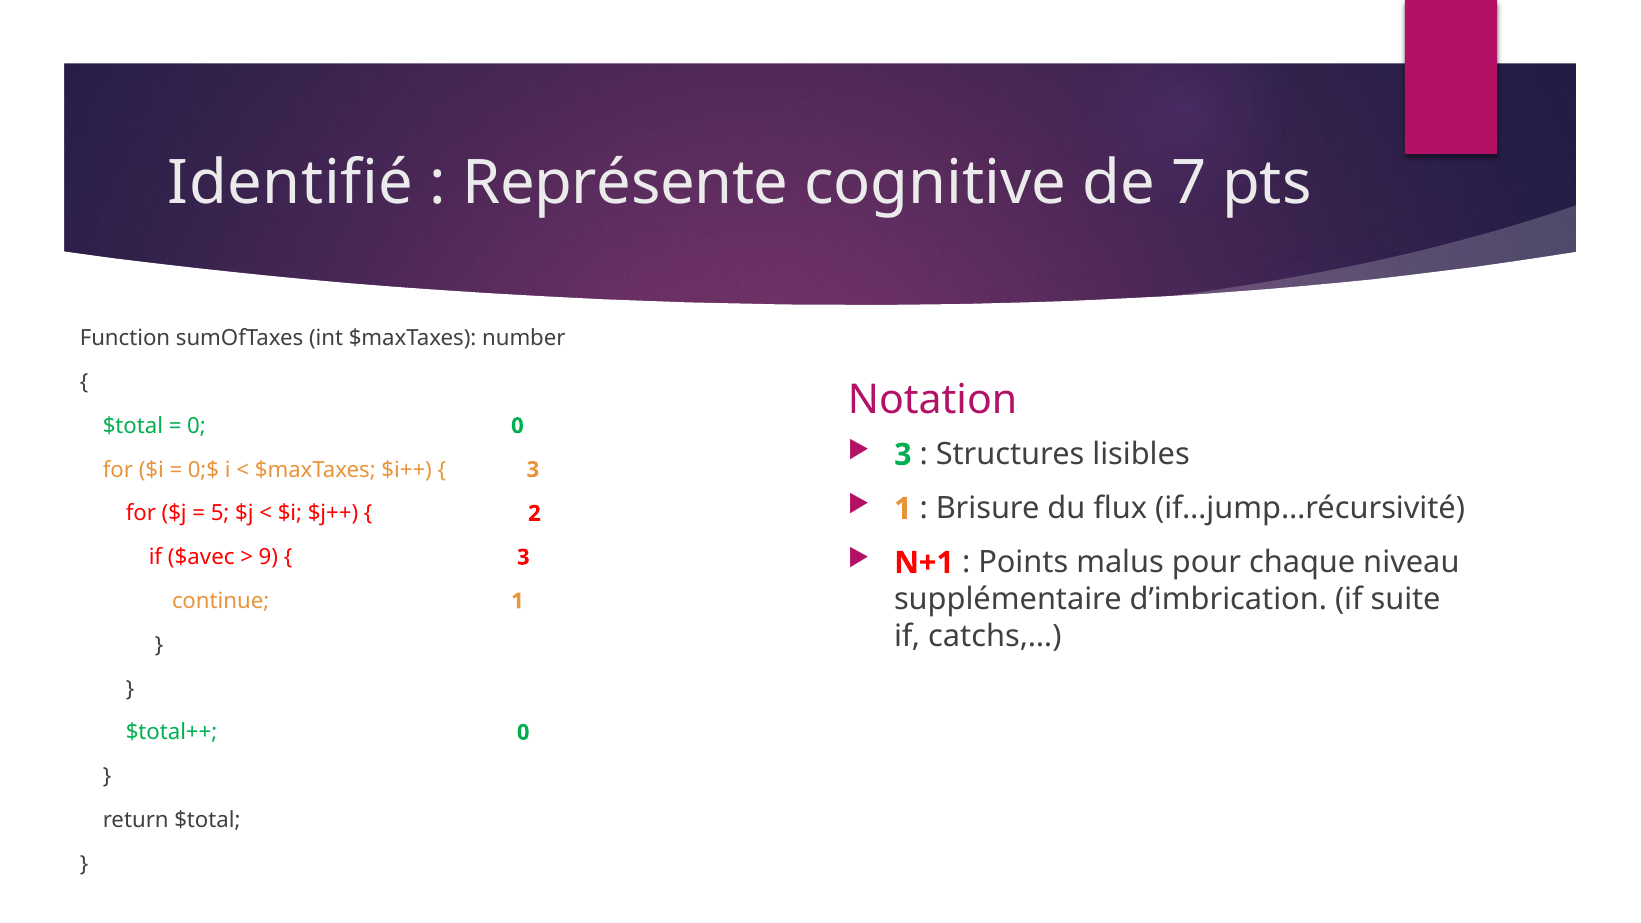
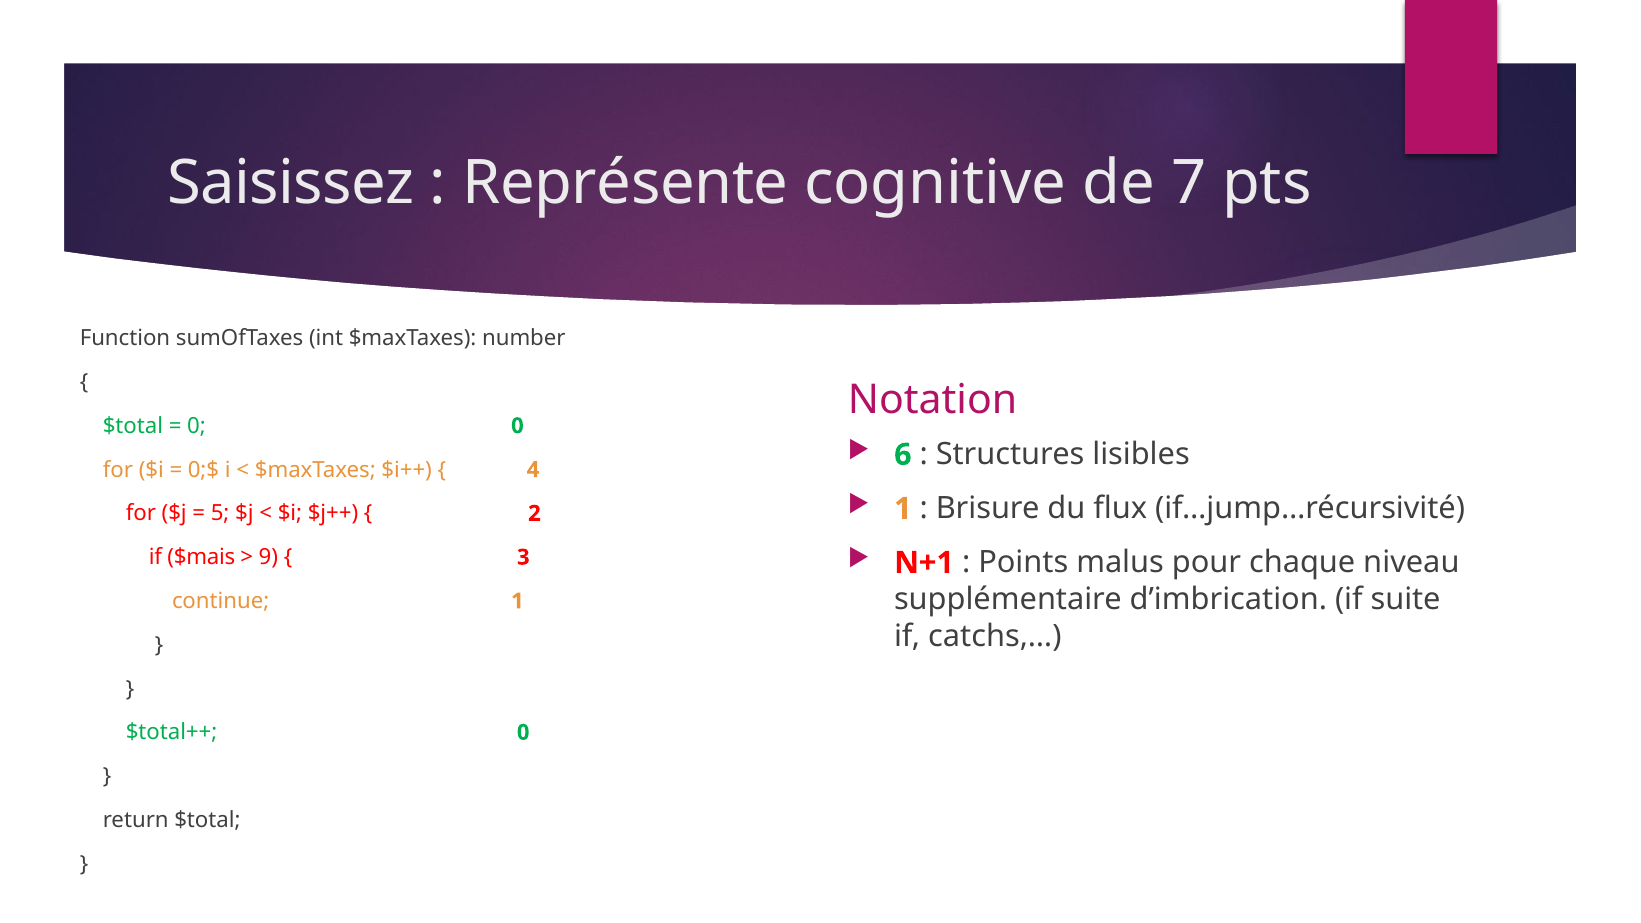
Identifié: Identifié -> Saisissez
3 at (903, 455): 3 -> 6
3 at (533, 470): 3 -> 4
$avec: $avec -> $mais
